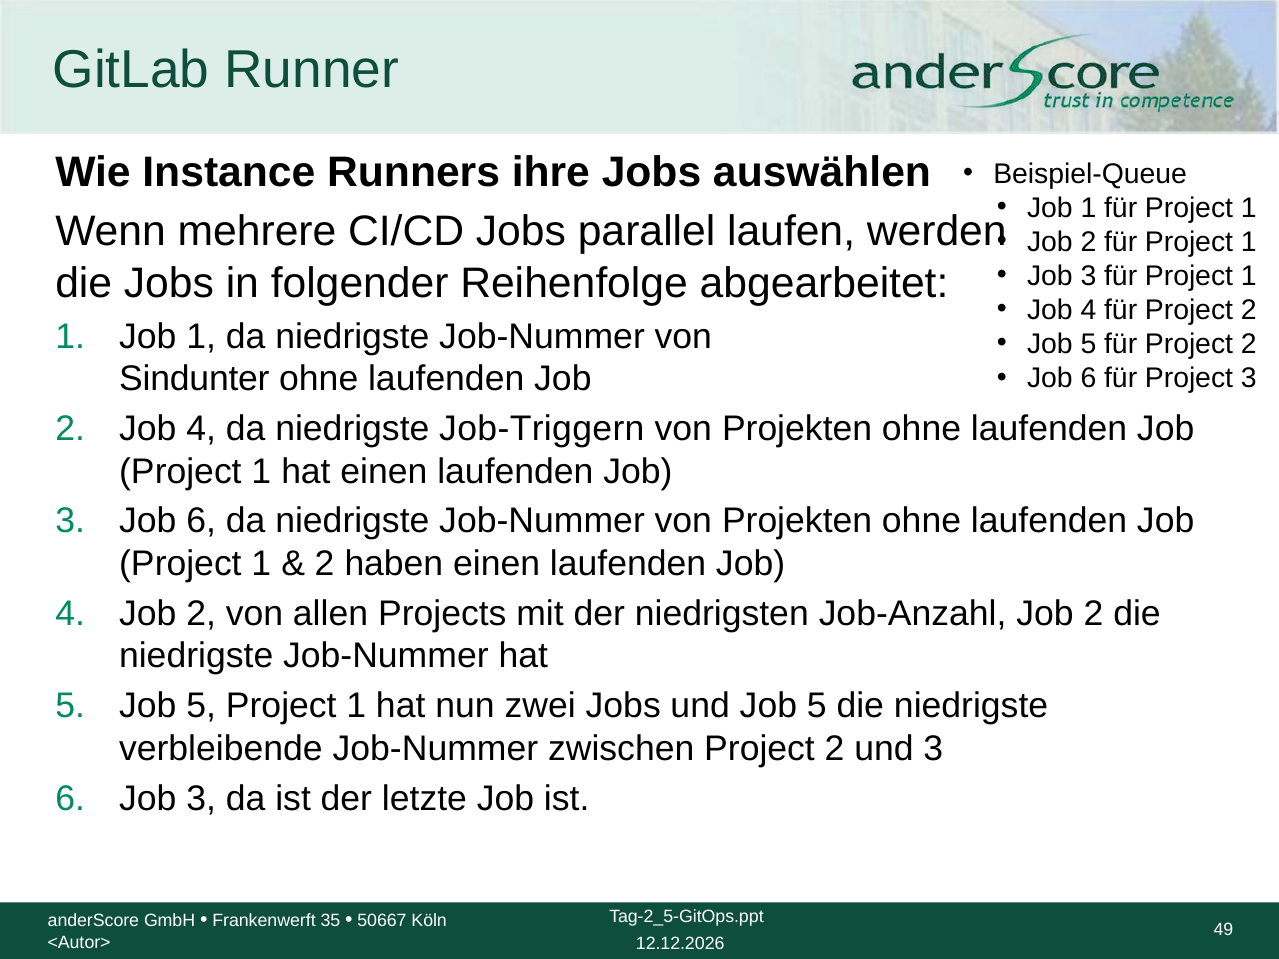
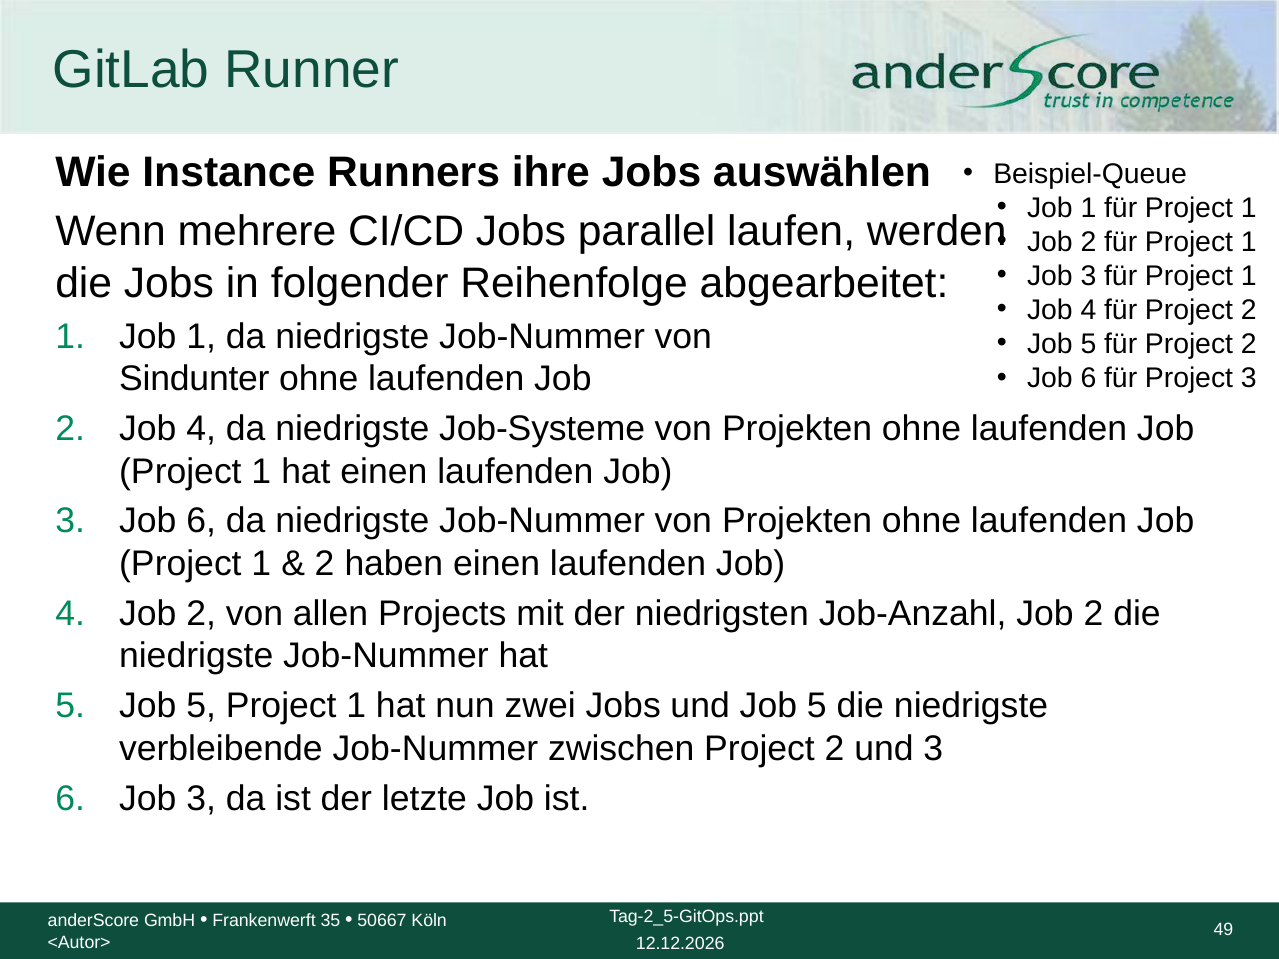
Job-Triggern: Job-Triggern -> Job-Systeme
